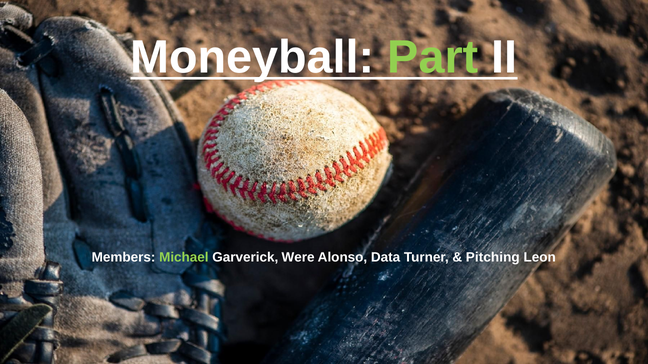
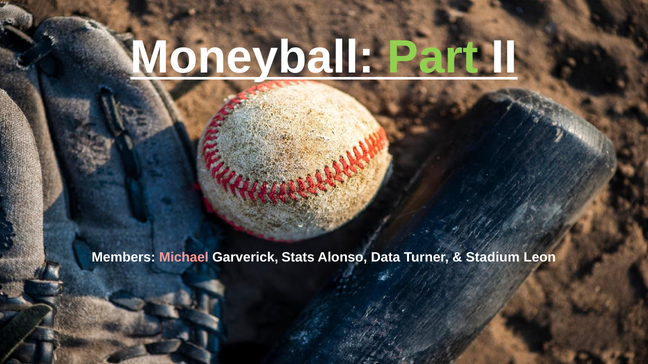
Michael colour: light green -> pink
Were: Were -> Stats
Pitching: Pitching -> Stadium
